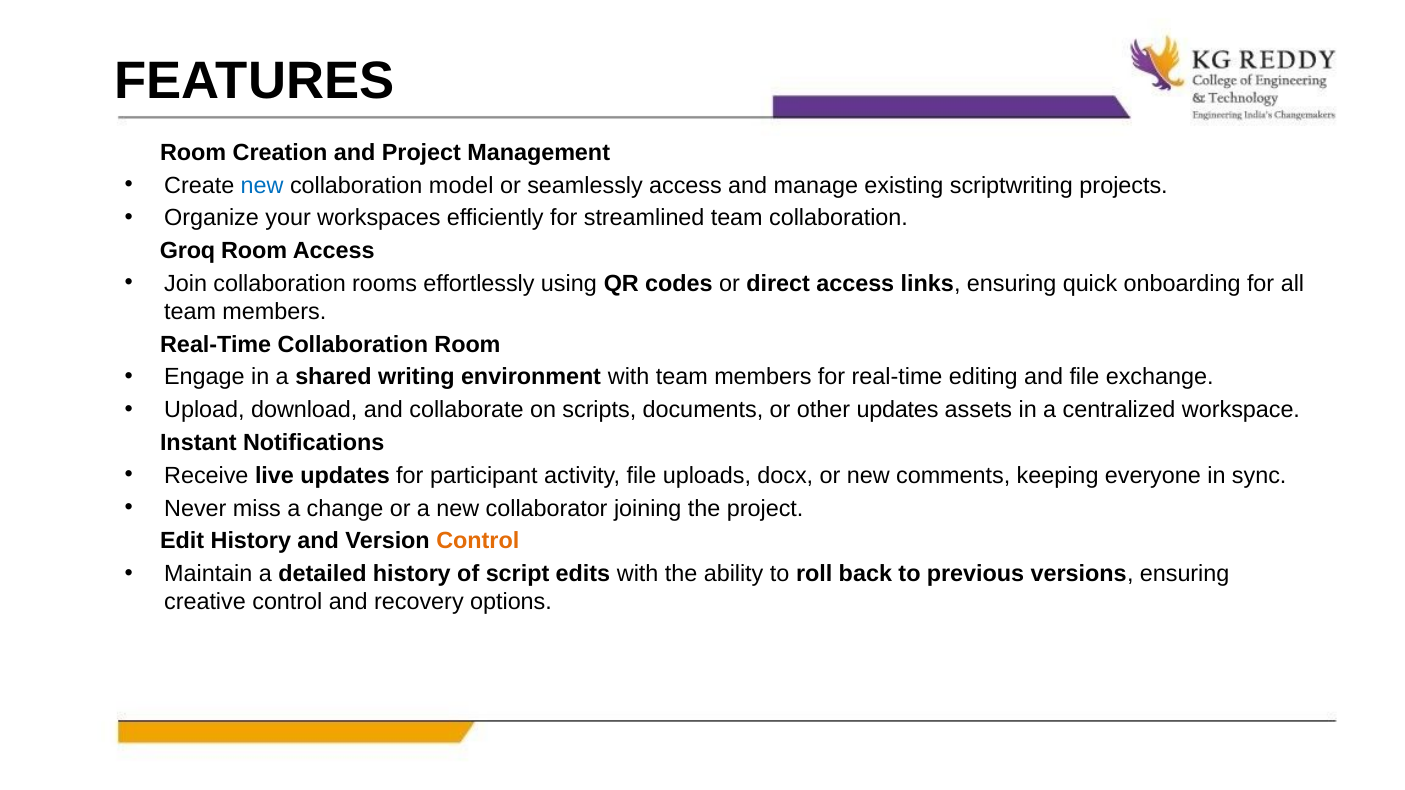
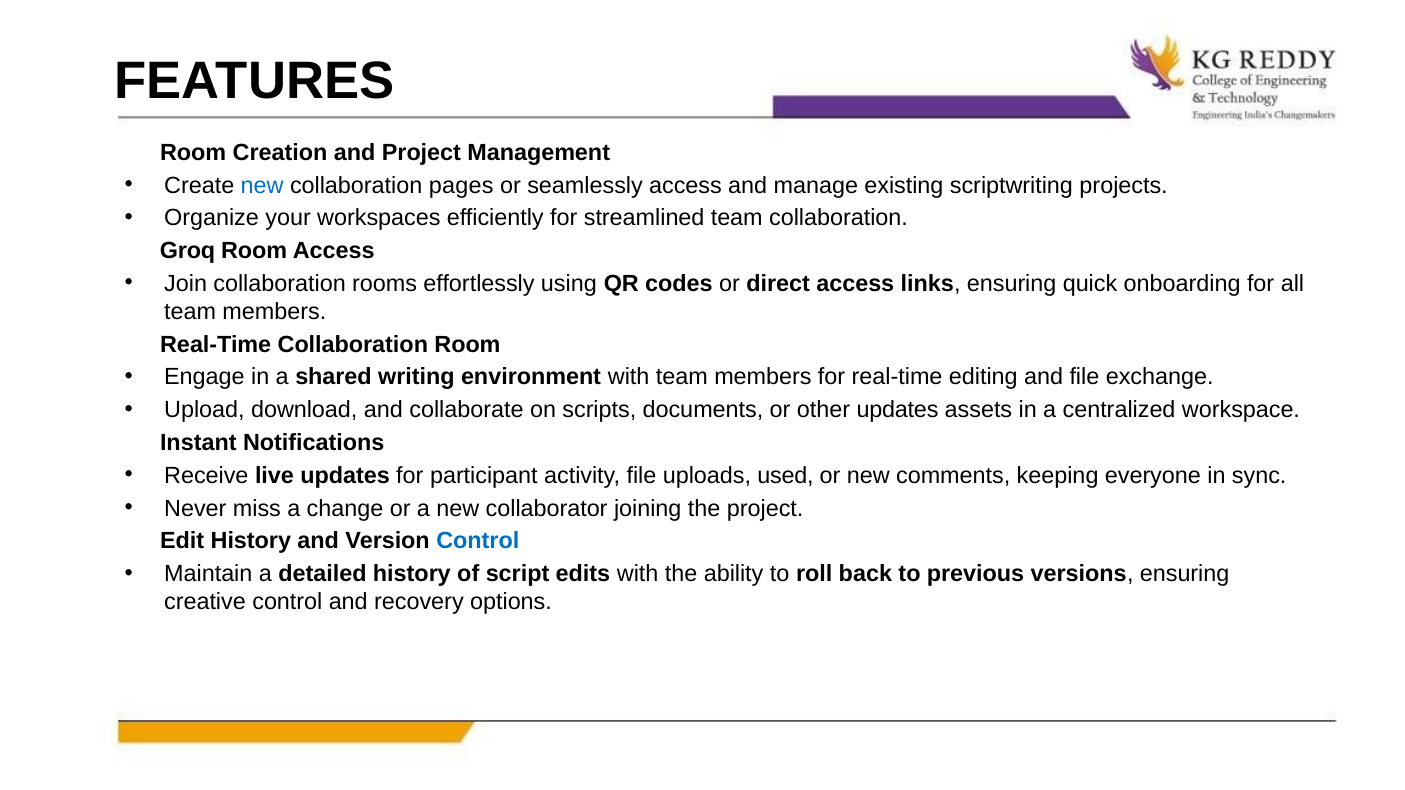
model: model -> pages
docx: docx -> used
Control at (478, 541) colour: orange -> blue
